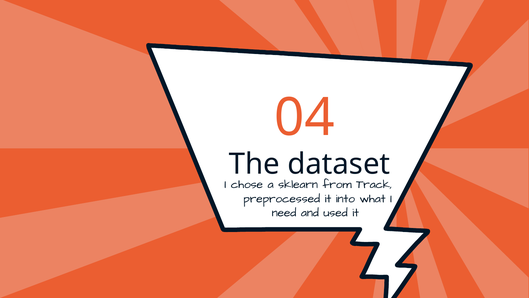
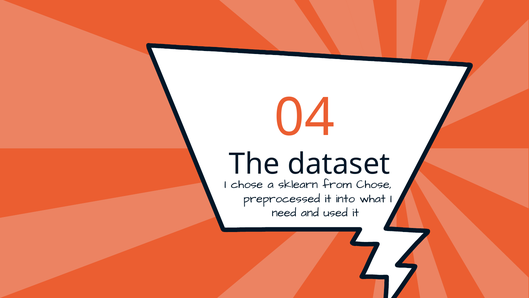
Track at (374, 184): Track -> Chose
